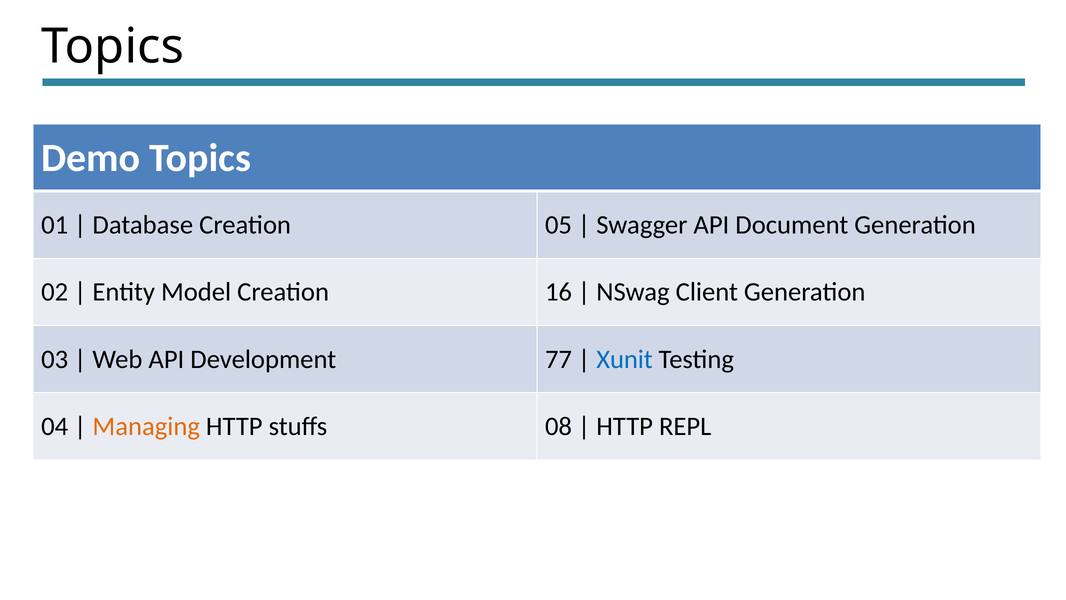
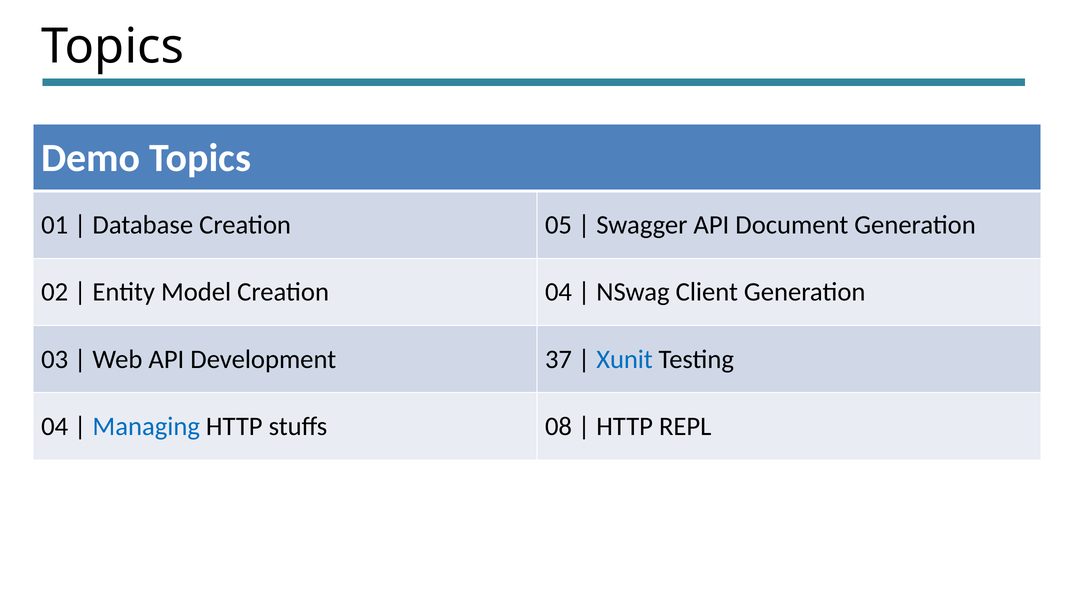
Creation 16: 16 -> 04
77: 77 -> 37
Managing colour: orange -> blue
